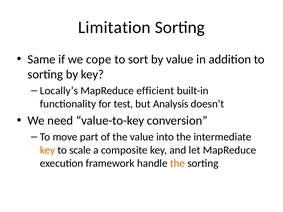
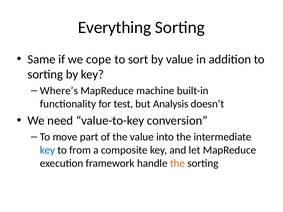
Limitation: Limitation -> Everything
Locally’s: Locally’s -> Where’s
efficient: efficient -> machine
key at (48, 150) colour: orange -> blue
scale: scale -> from
